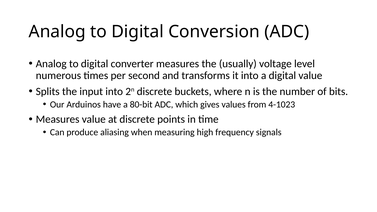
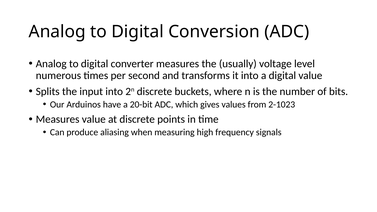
80-bit: 80-bit -> 20-bit
4-1023: 4-1023 -> 2-1023
